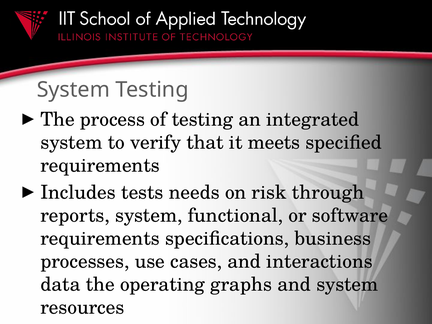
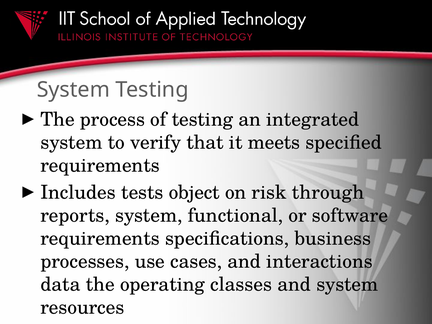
needs: needs -> object
graphs: graphs -> classes
